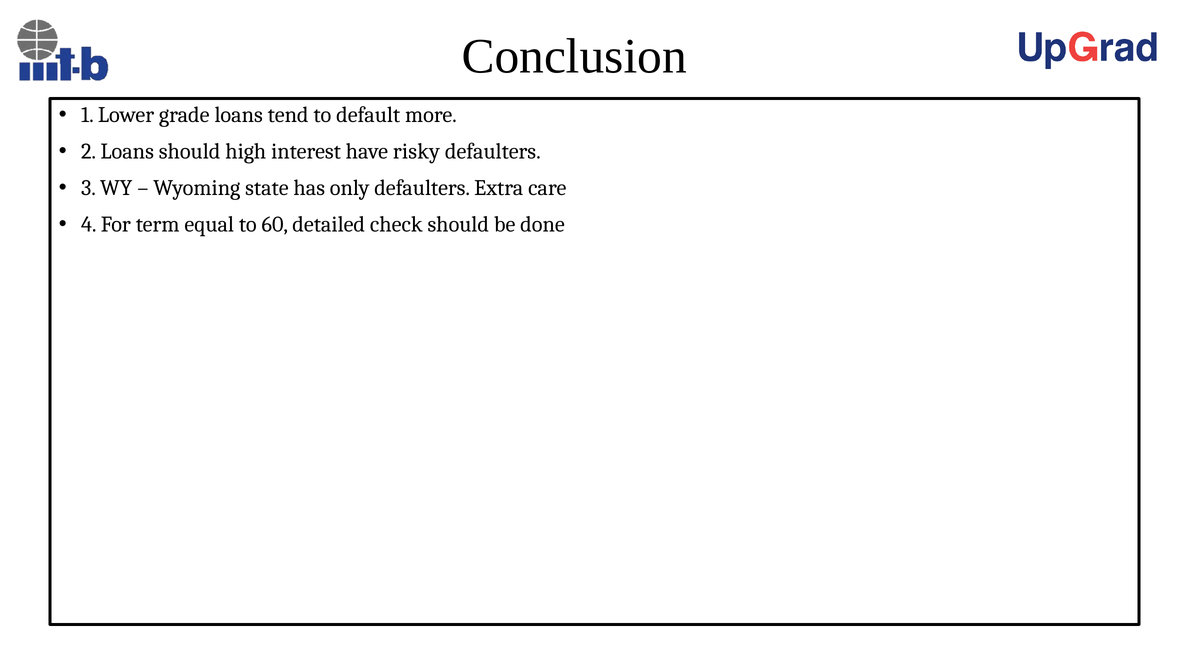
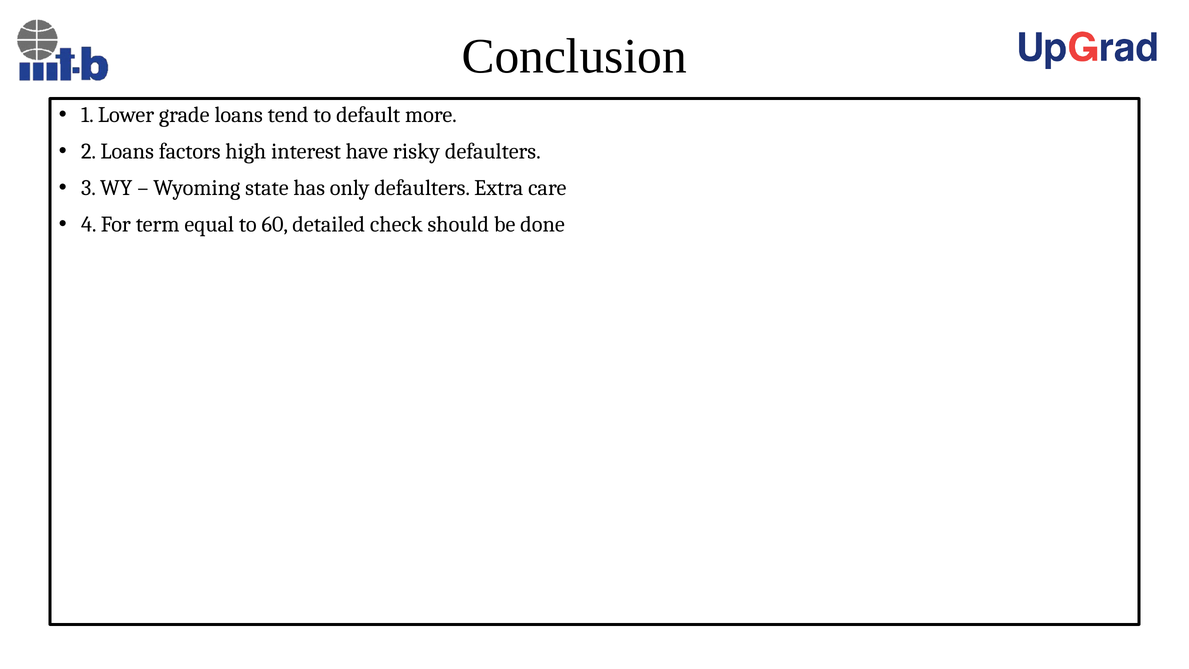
Loans should: should -> factors
